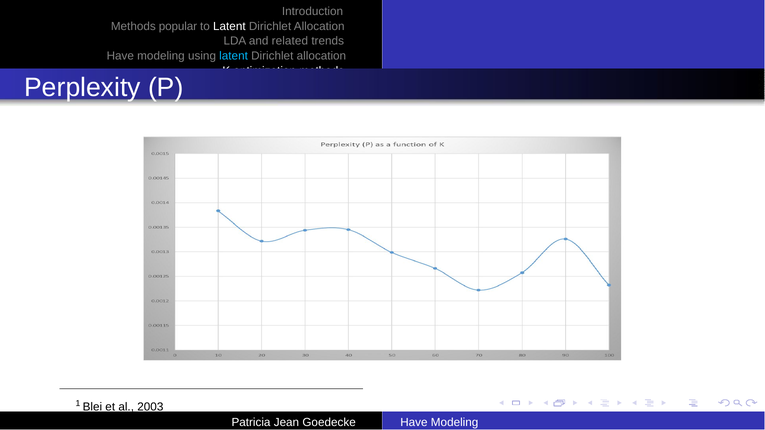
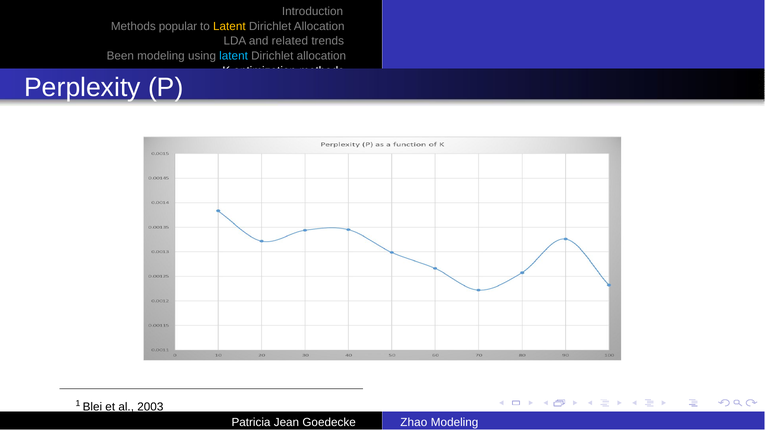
Latent at (229, 26) colour: white -> yellow
Have at (120, 56): Have -> Been
Goedecke Have: Have -> Zhao
